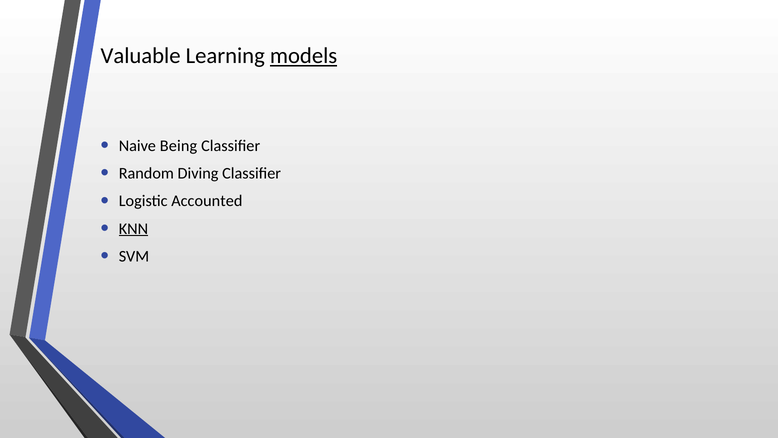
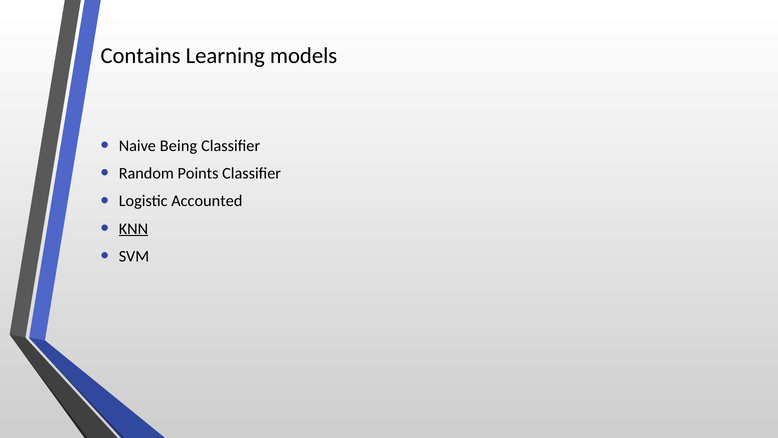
Valuable: Valuable -> Contains
models underline: present -> none
Diving: Diving -> Points
